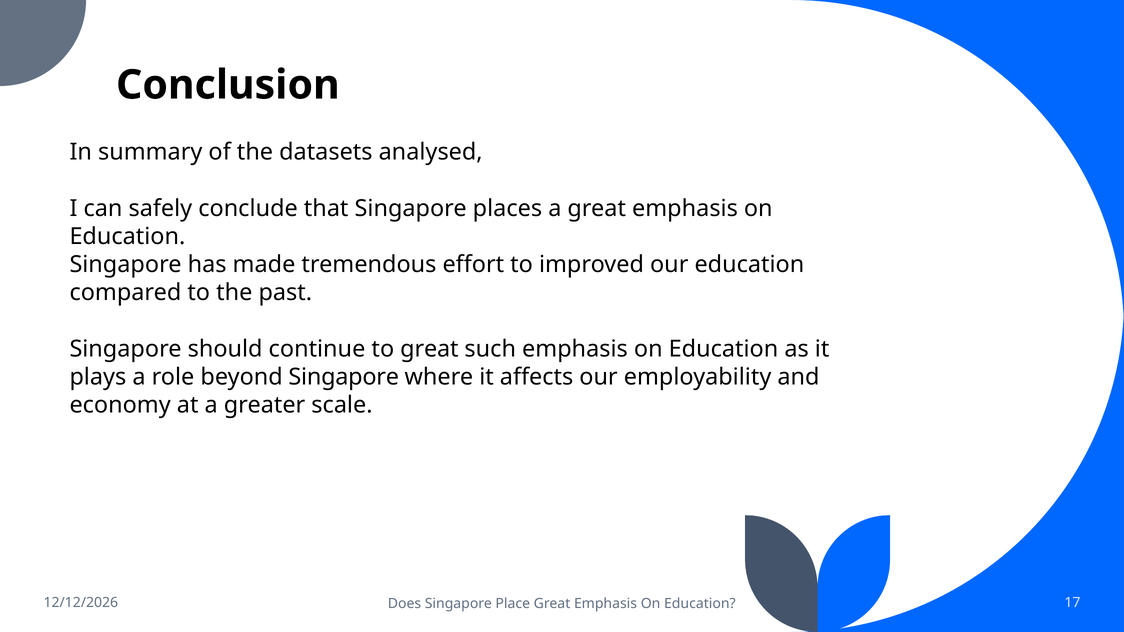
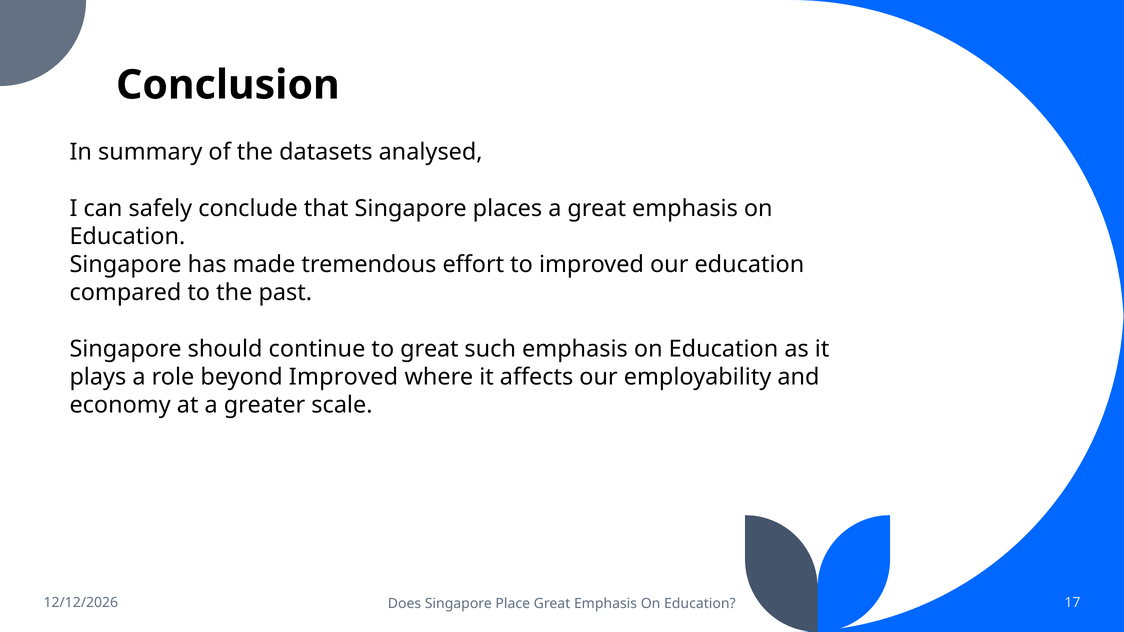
beyond Singapore: Singapore -> Improved
